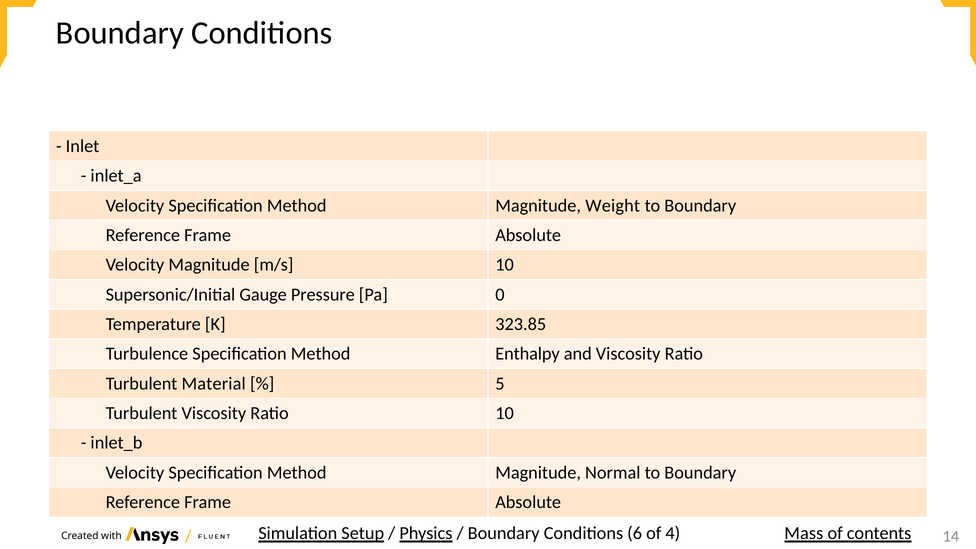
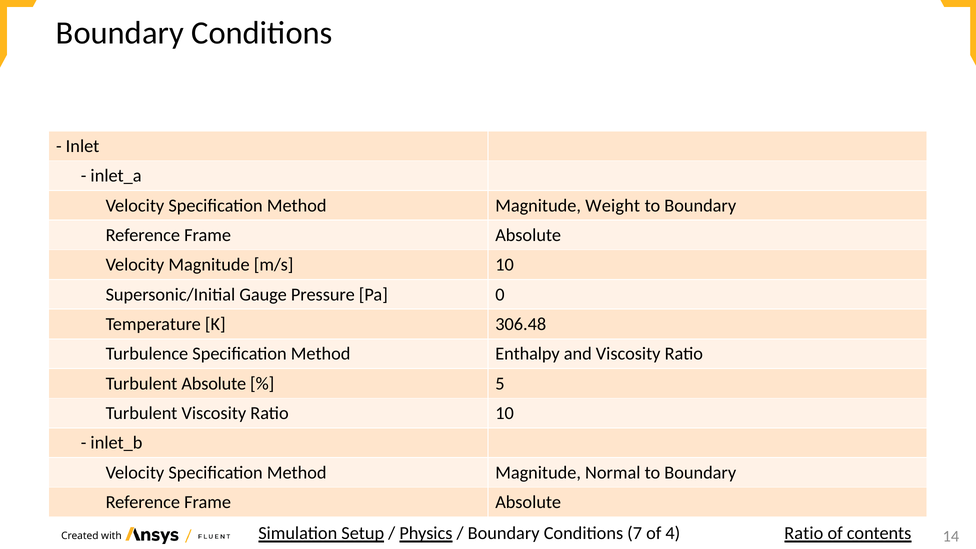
323.85: 323.85 -> 306.48
Turbulent Material: Material -> Absolute
6: 6 -> 7
Mass at (804, 533): Mass -> Ratio
